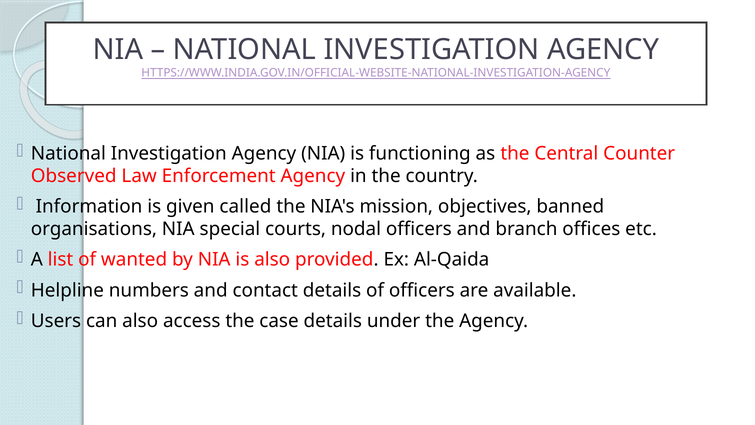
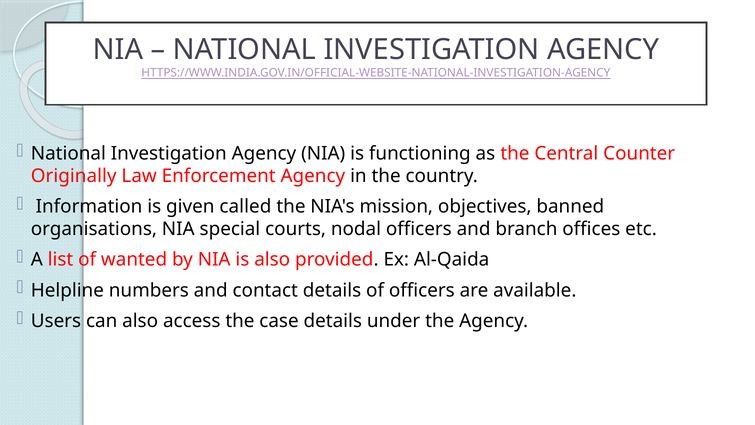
Observed: Observed -> Originally
